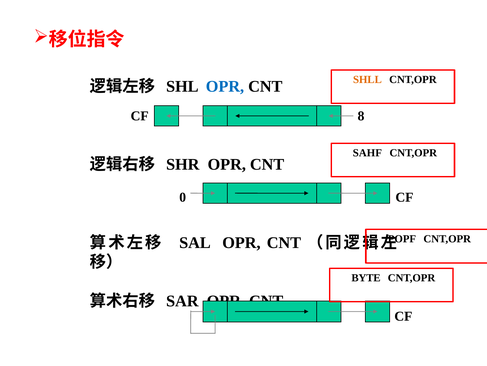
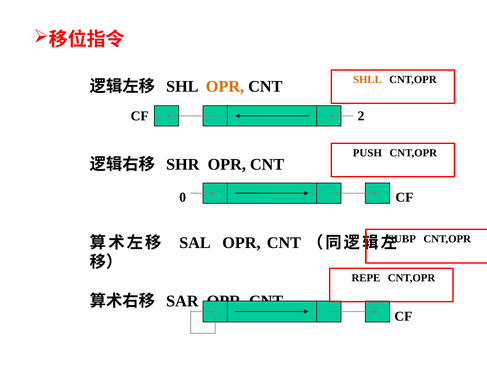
OPR at (225, 86) colour: blue -> orange
8: 8 -> 2
SAHF: SAHF -> PUSH
POPF: POPF -> SUBP
BYTE: BYTE -> REPE
